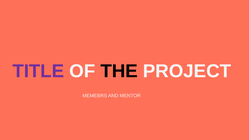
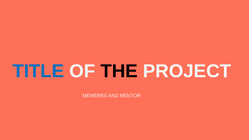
TITLE colour: purple -> blue
